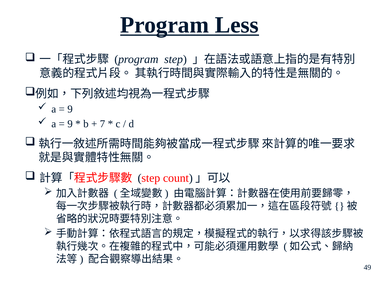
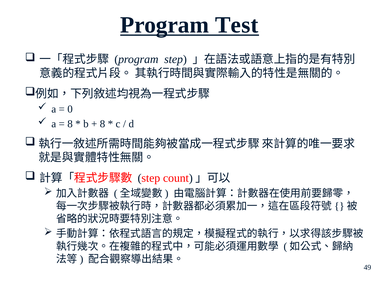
Less: Less -> Test
9 at (70, 109): 9 -> 0
9 at (70, 124): 9 -> 8
7 at (102, 124): 7 -> 8
